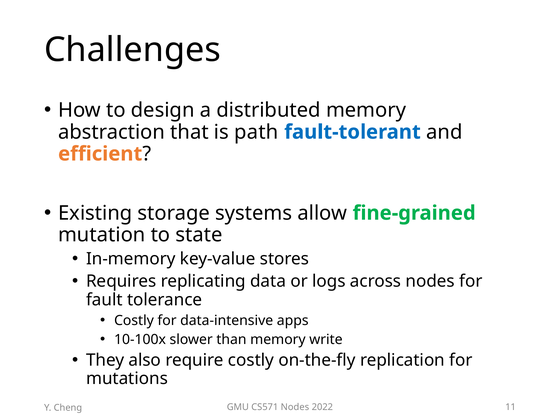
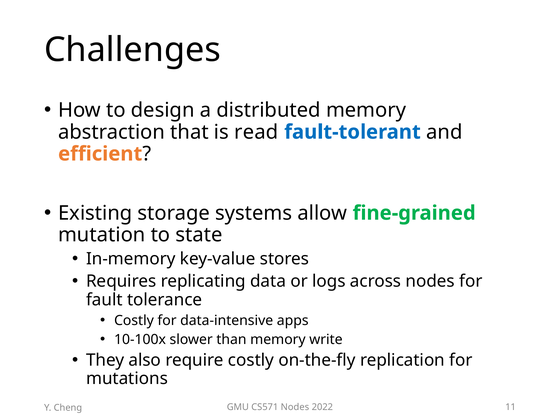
path: path -> read
